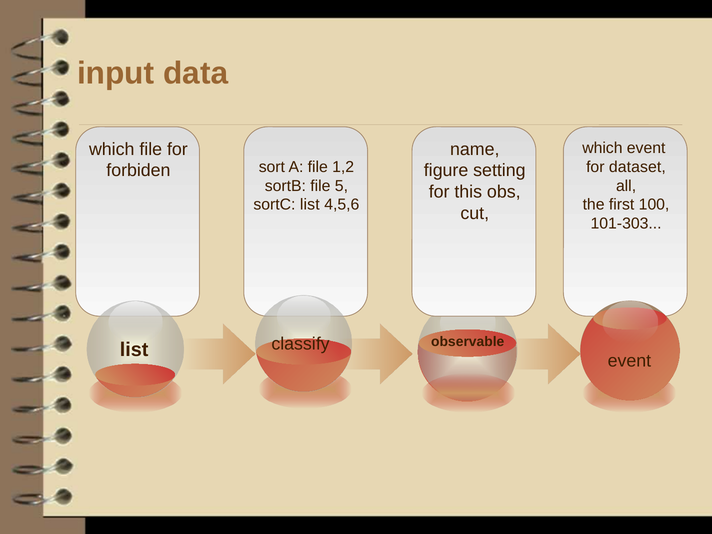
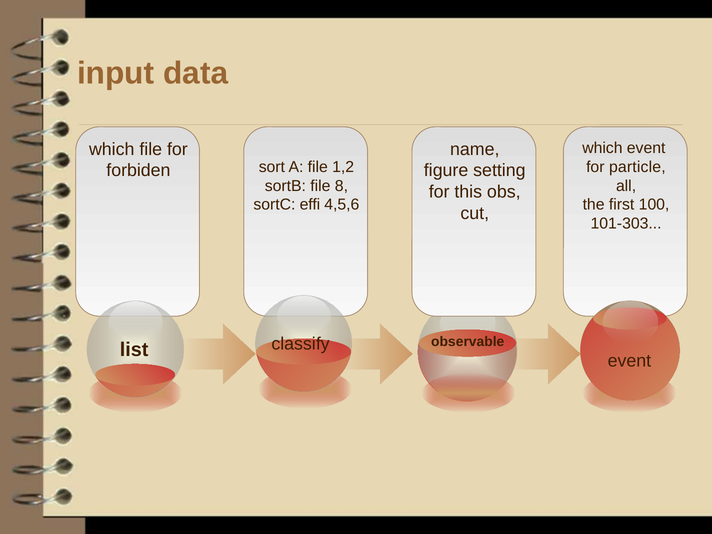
dataset: dataset -> particle
5: 5 -> 8
sortC list: list -> effi
